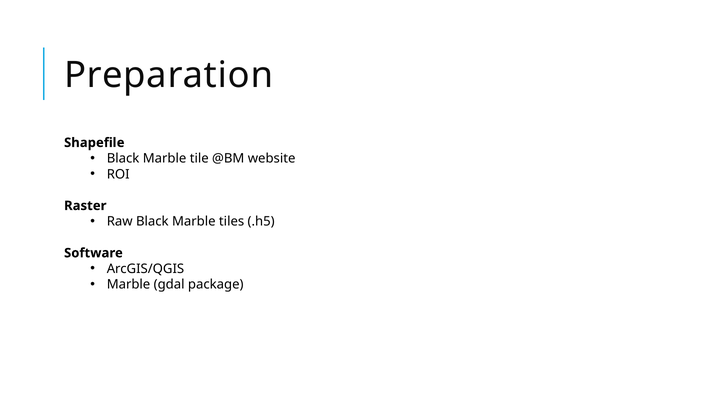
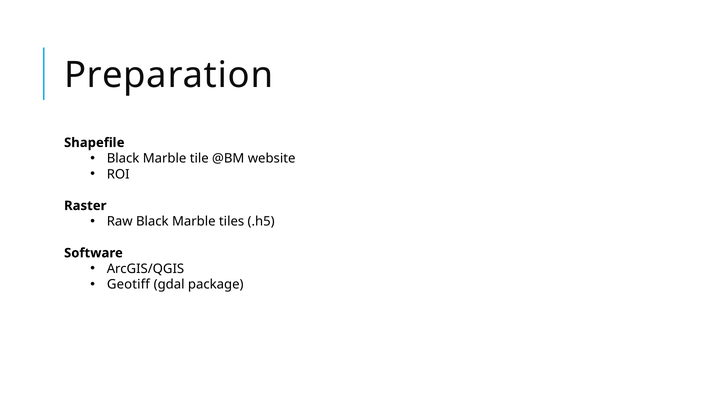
Marble at (129, 285): Marble -> Geotiff
